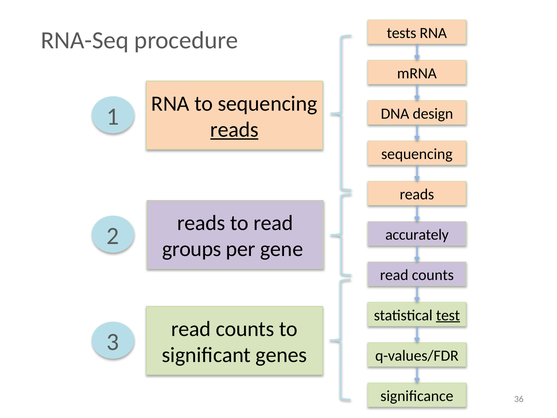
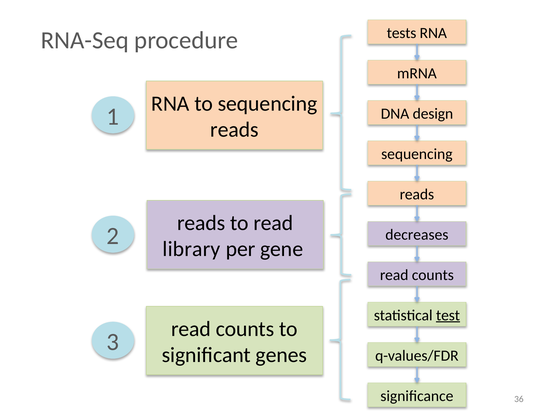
reads at (234, 130) underline: present -> none
accurately: accurately -> decreases
groups: groups -> library
